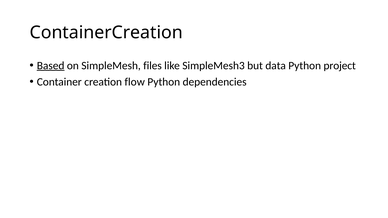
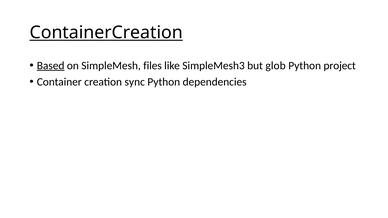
ContainerCreation underline: none -> present
data: data -> glob
flow: flow -> sync
